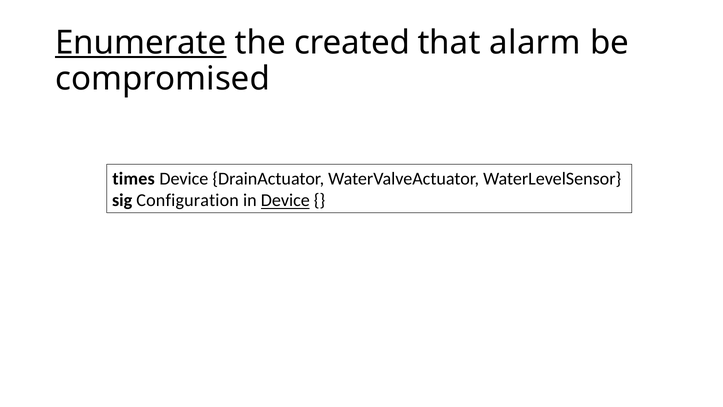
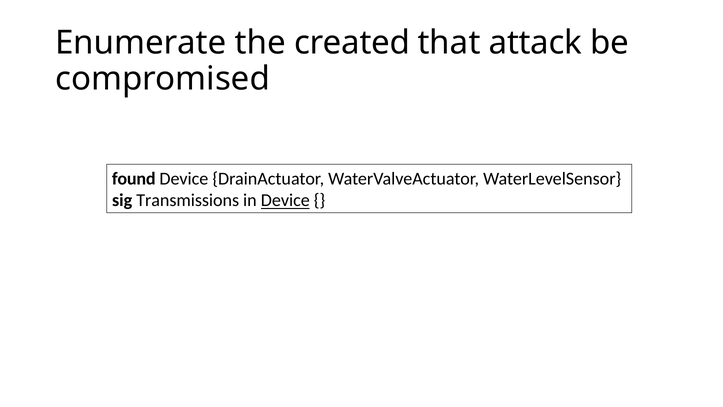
Enumerate underline: present -> none
alarm: alarm -> attack
times: times -> found
Configuration: Configuration -> Transmissions
